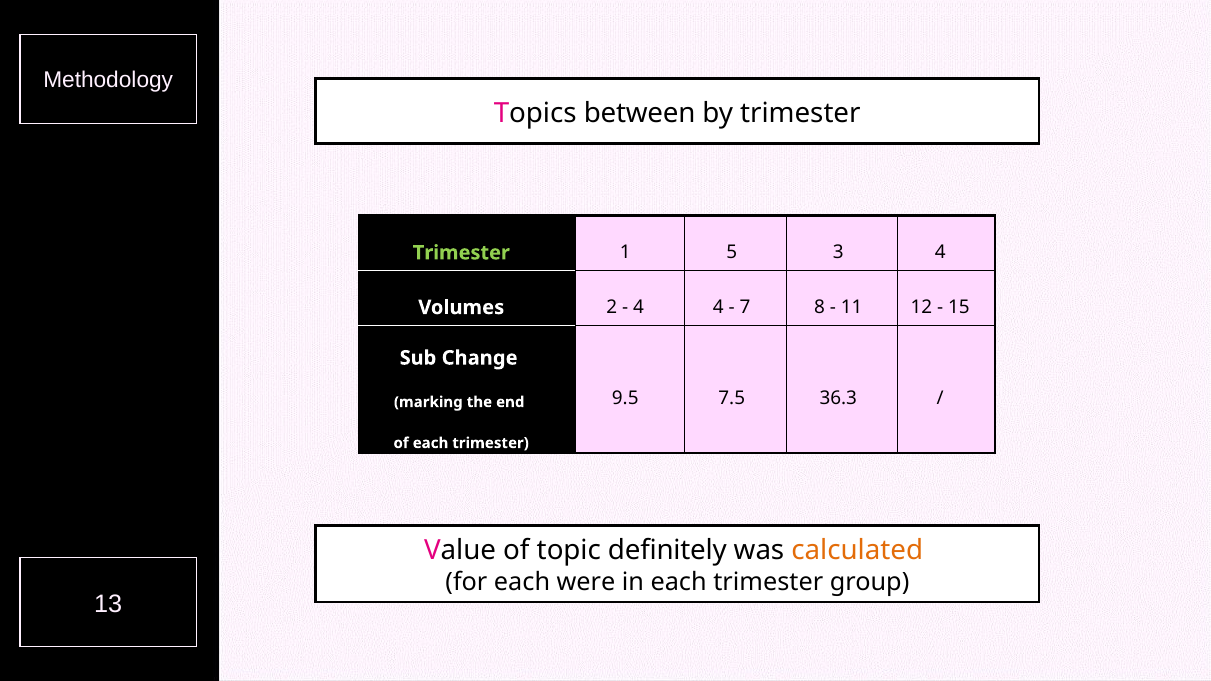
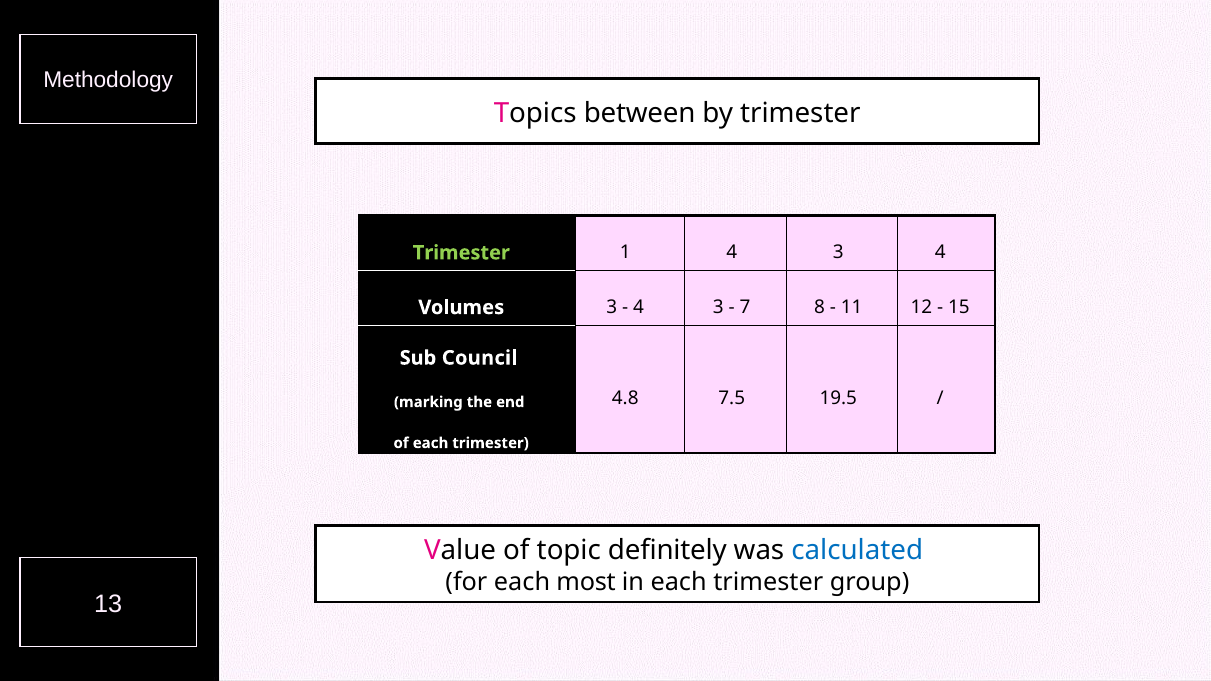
1 5: 5 -> 4
Volumes 2: 2 -> 3
4 at (718, 307): 4 -> 3
Change: Change -> Council
9.5: 9.5 -> 4.8
36.3: 36.3 -> 19.5
calculated colour: orange -> blue
were: were -> most
